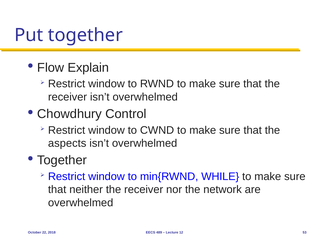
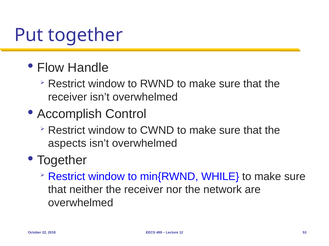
Explain: Explain -> Handle
Chowdhury: Chowdhury -> Accomplish
